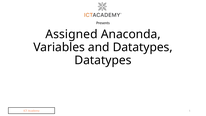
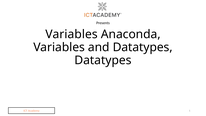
Assigned at (71, 34): Assigned -> Variables
